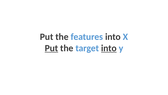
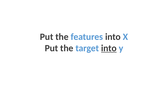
Put at (51, 48) underline: present -> none
